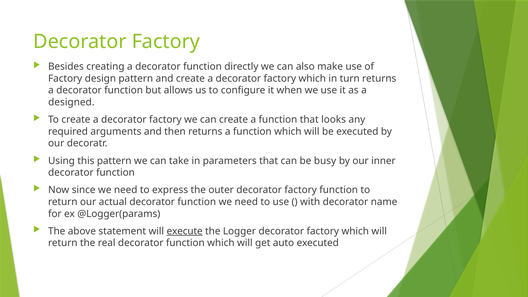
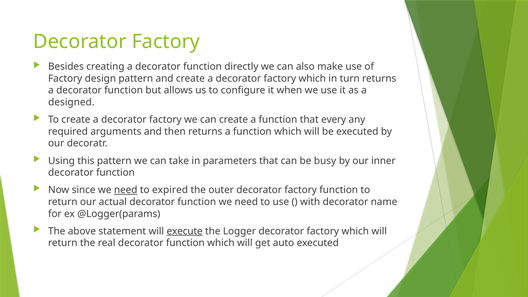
looks: looks -> every
need at (126, 190) underline: none -> present
express: express -> expired
